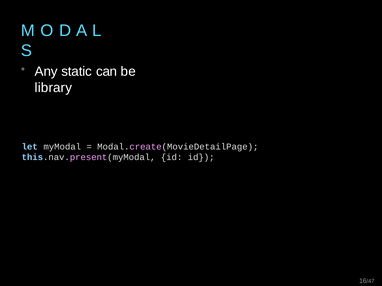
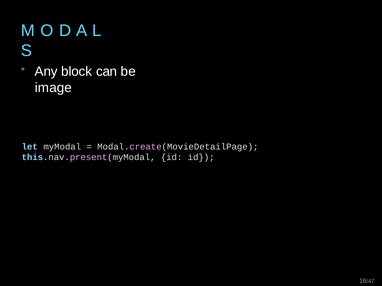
static: static -> block
library: library -> image
